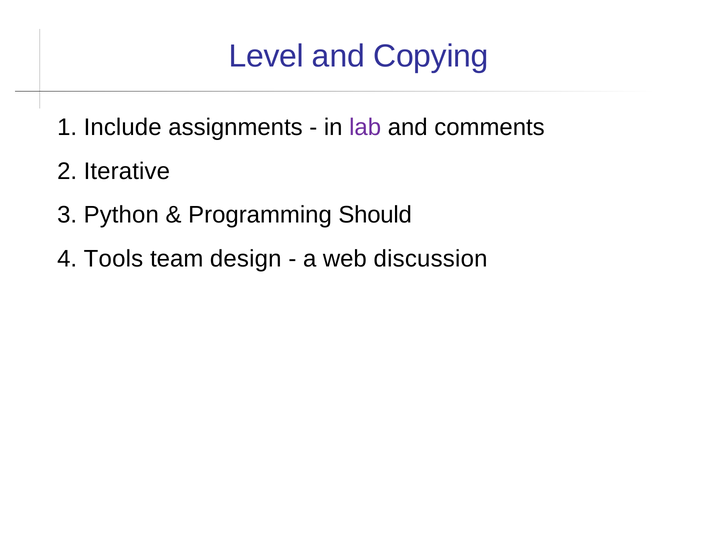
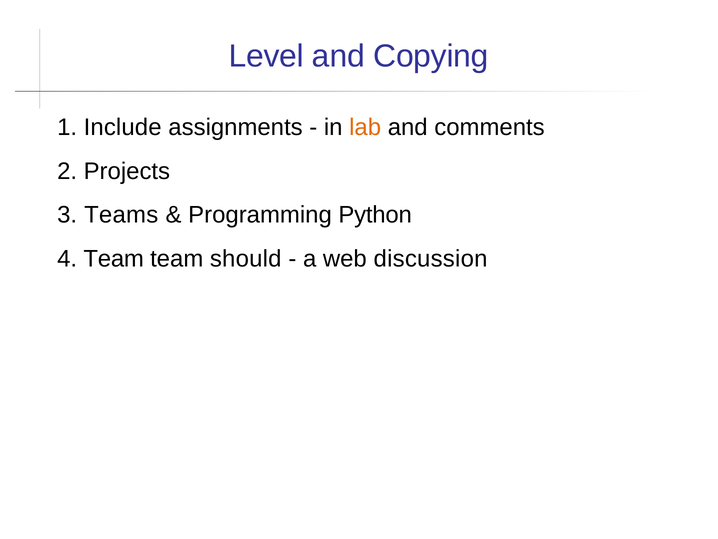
lab colour: purple -> orange
Iterative: Iterative -> Projects
Python: Python -> Teams
Should: Should -> Python
4 Tools: Tools -> Team
design: design -> should
